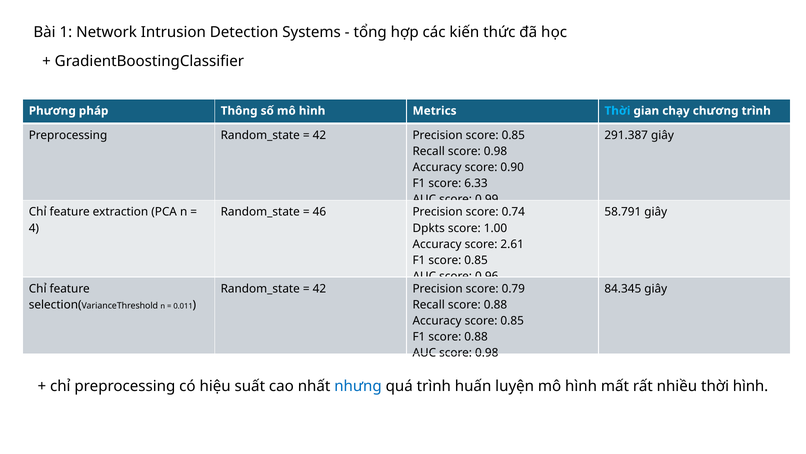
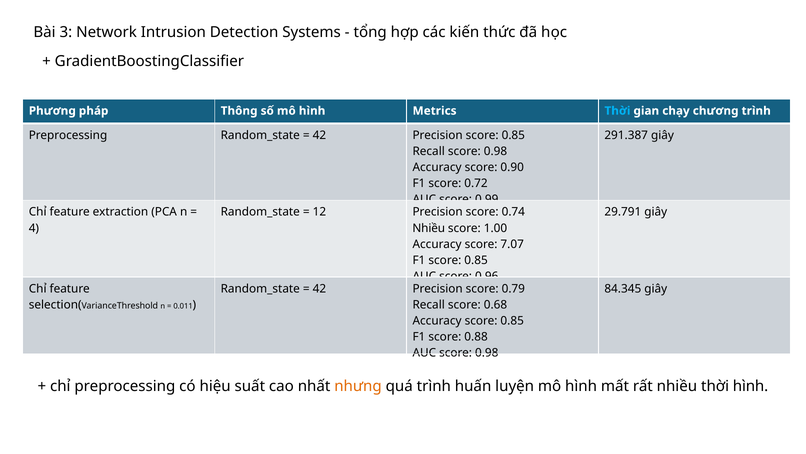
1: 1 -> 3
6.33: 6.33 -> 0.72
46: 46 -> 12
58.791: 58.791 -> 29.791
Dpkts at (429, 228): Dpkts -> Nhiều
2.61: 2.61 -> 7.07
Recall score 0.88: 0.88 -> 0.68
nhưng colour: blue -> orange
